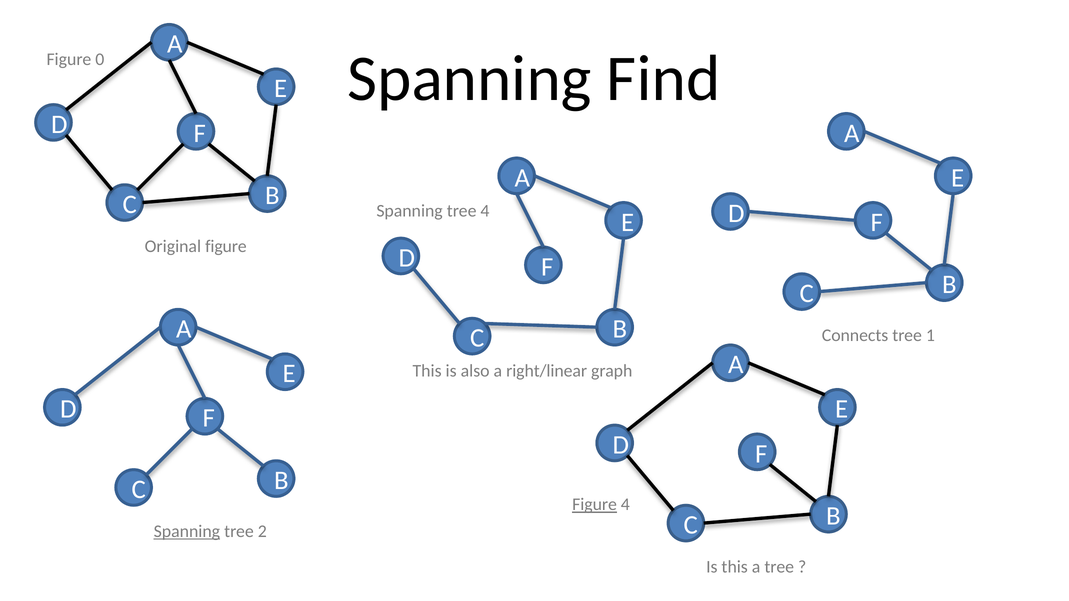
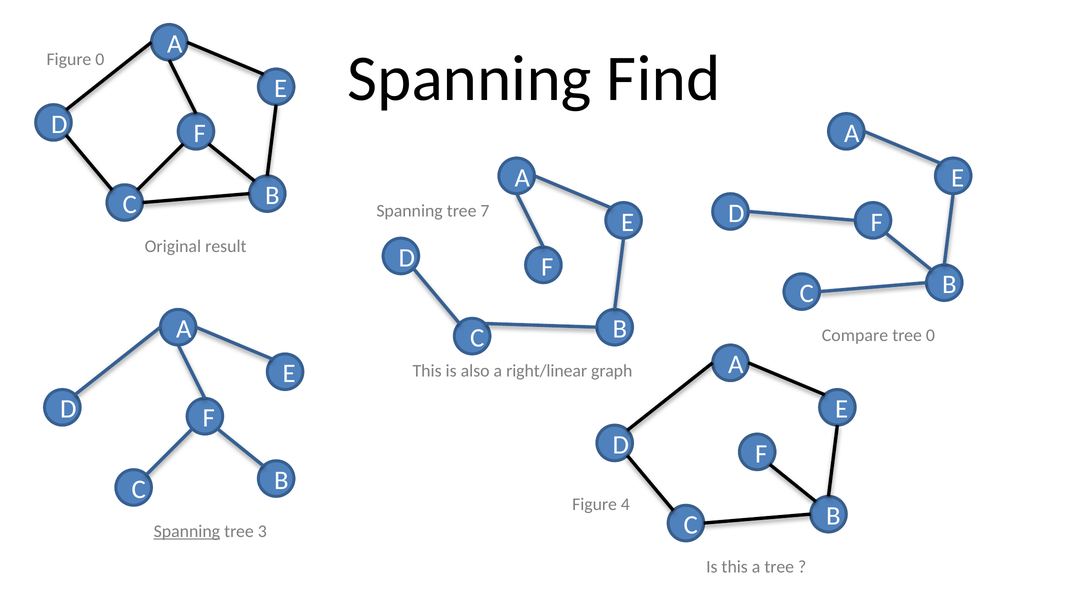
tree 4: 4 -> 7
Original figure: figure -> result
Connects: Connects -> Compare
tree 1: 1 -> 0
Figure at (595, 505) underline: present -> none
2: 2 -> 3
